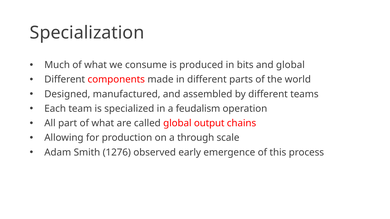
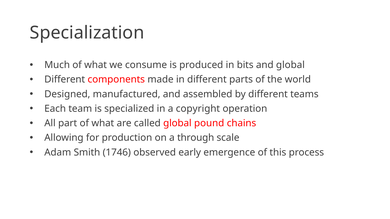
feudalism: feudalism -> copyright
output: output -> pound
1276: 1276 -> 1746
